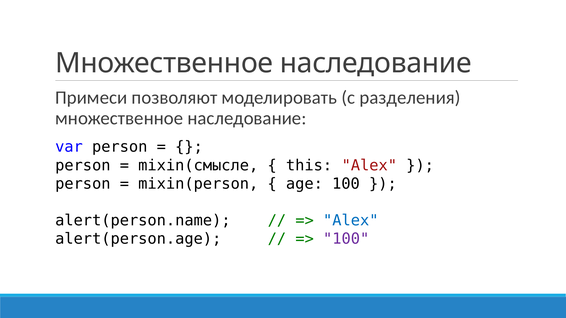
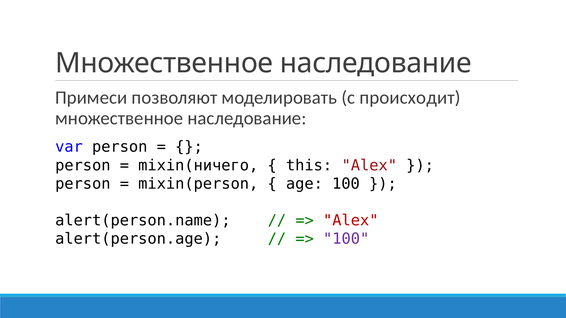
разделения: разделения -> происходит
mixin(смысле: mixin(смысле -> mixin(ничего
Alex at (351, 221) colour: blue -> red
